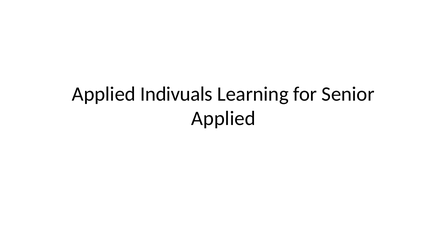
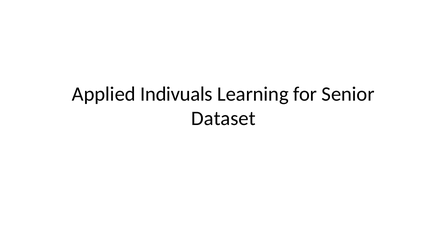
Applied at (223, 119): Applied -> Dataset
